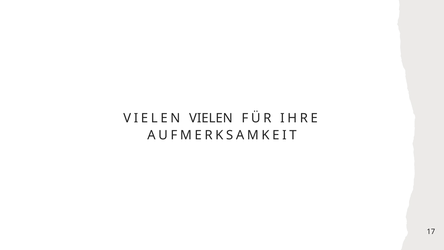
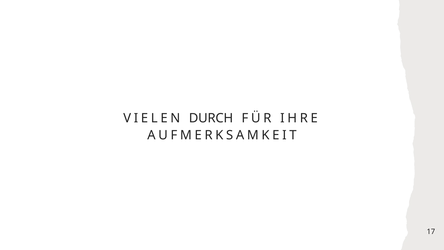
VIELEN VIELEN: VIELEN -> DURCH
